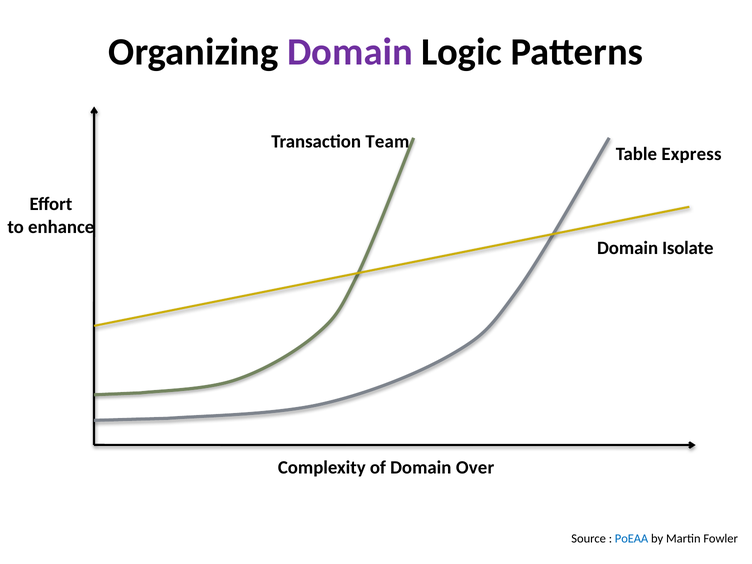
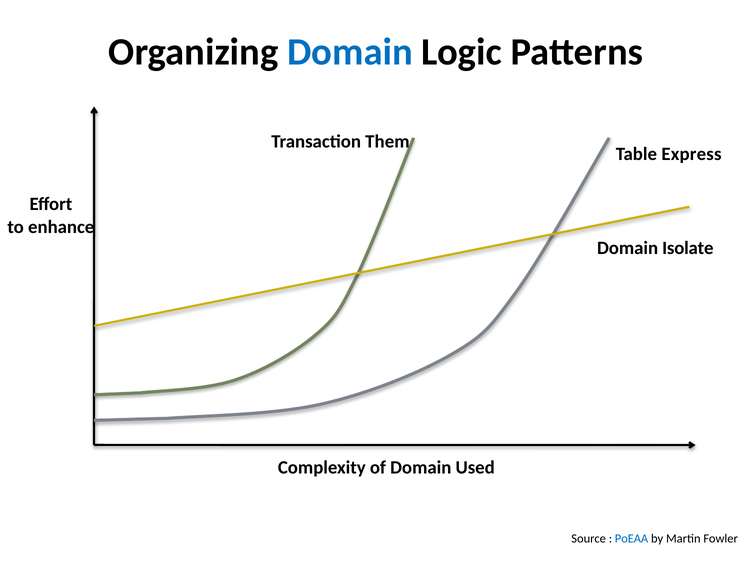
Domain at (350, 52) colour: purple -> blue
Team: Team -> Them
Over: Over -> Used
